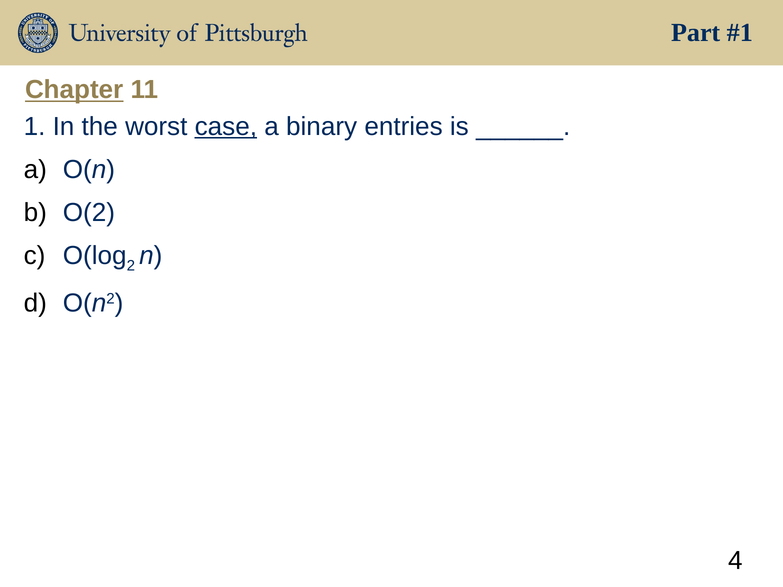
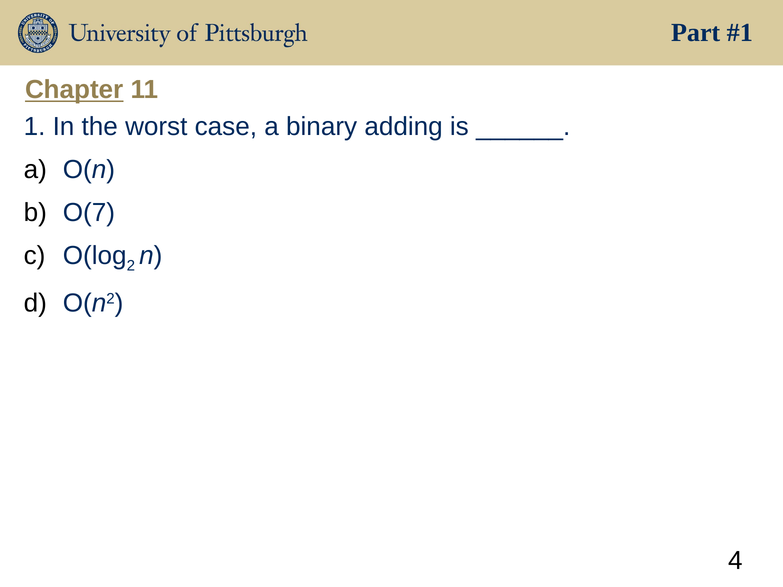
case underline: present -> none
entries: entries -> adding
O(2: O(2 -> O(7
